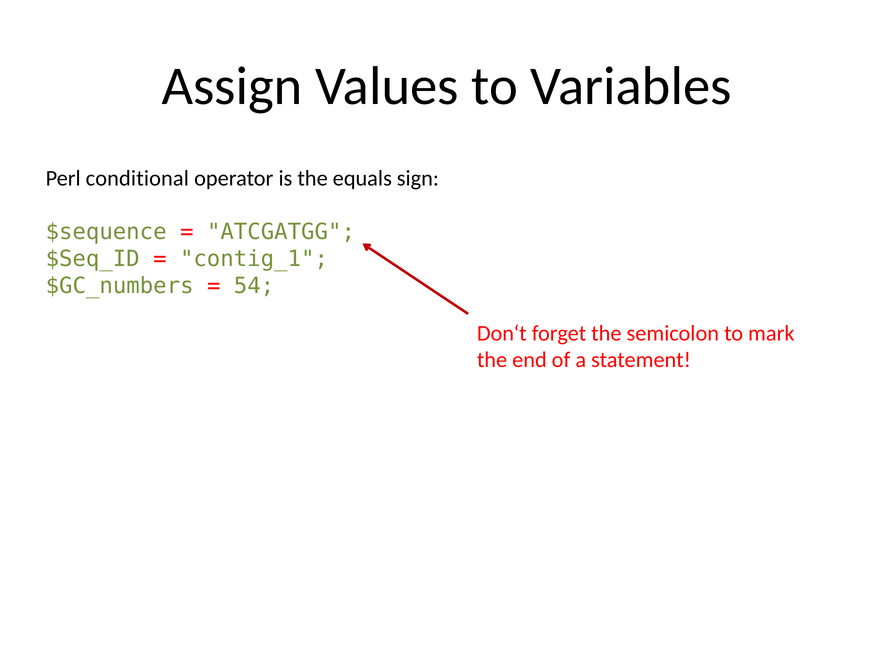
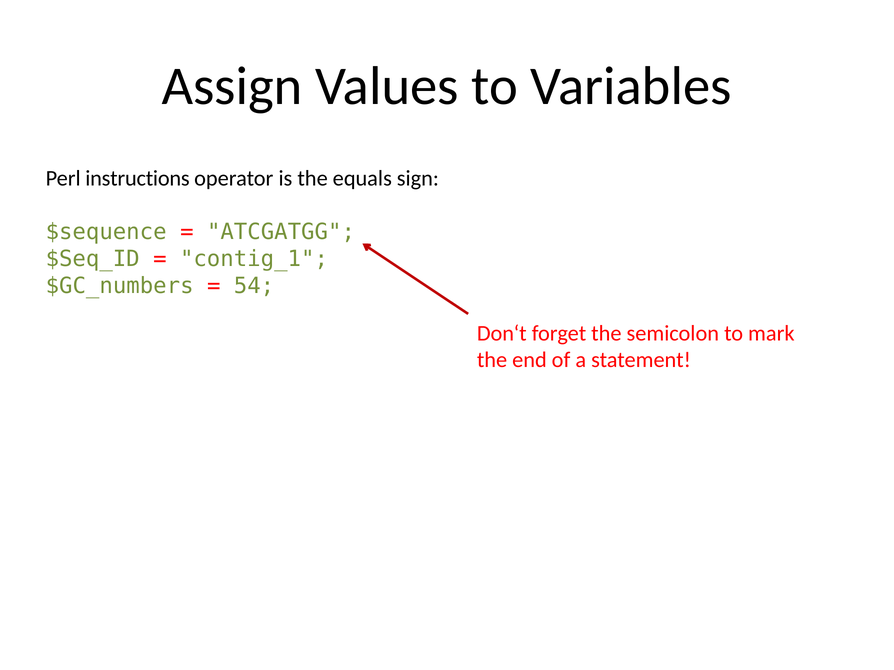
conditional: conditional -> instructions
